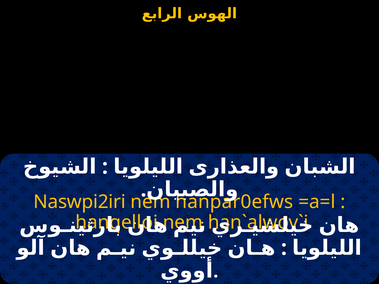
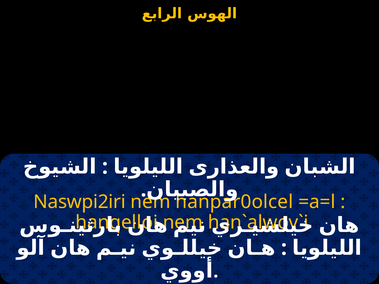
hanpar0efws: hanpar0efws -> hanpar0olcel
